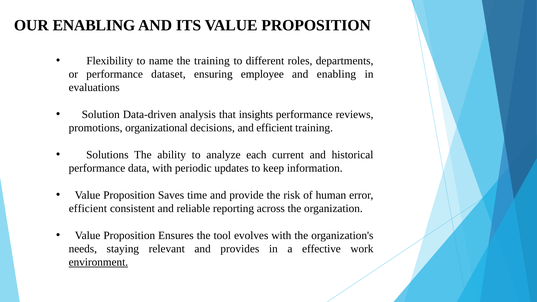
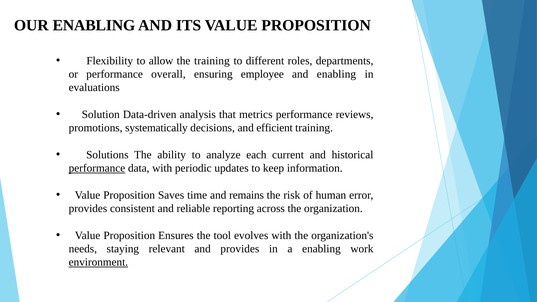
name: name -> allow
dataset: dataset -> overall
insights: insights -> metrics
organizational: organizational -> systematically
performance at (97, 168) underline: none -> present
provide: provide -> remains
efficient at (88, 209): efficient -> provides
a effective: effective -> enabling
